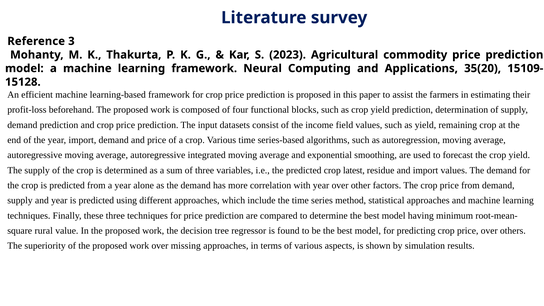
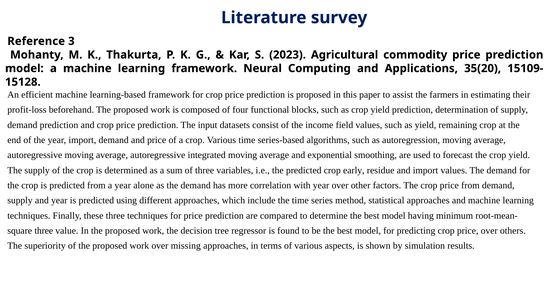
latest: latest -> early
rural at (44, 231): rural -> three
